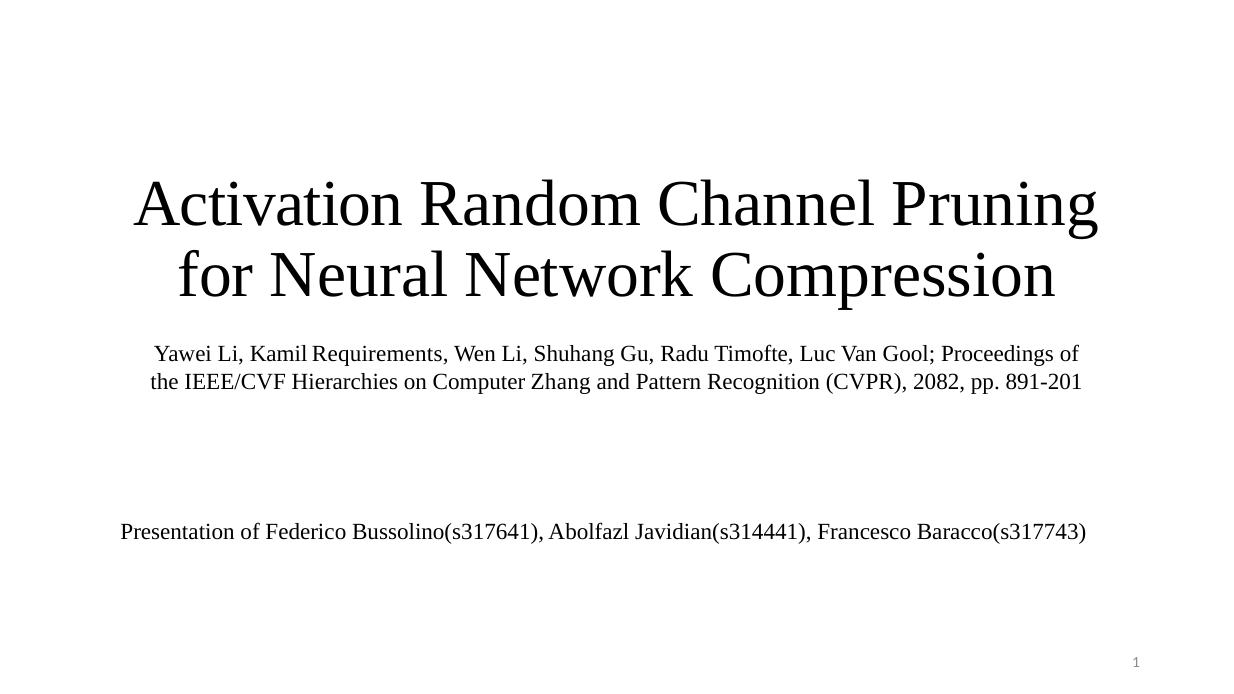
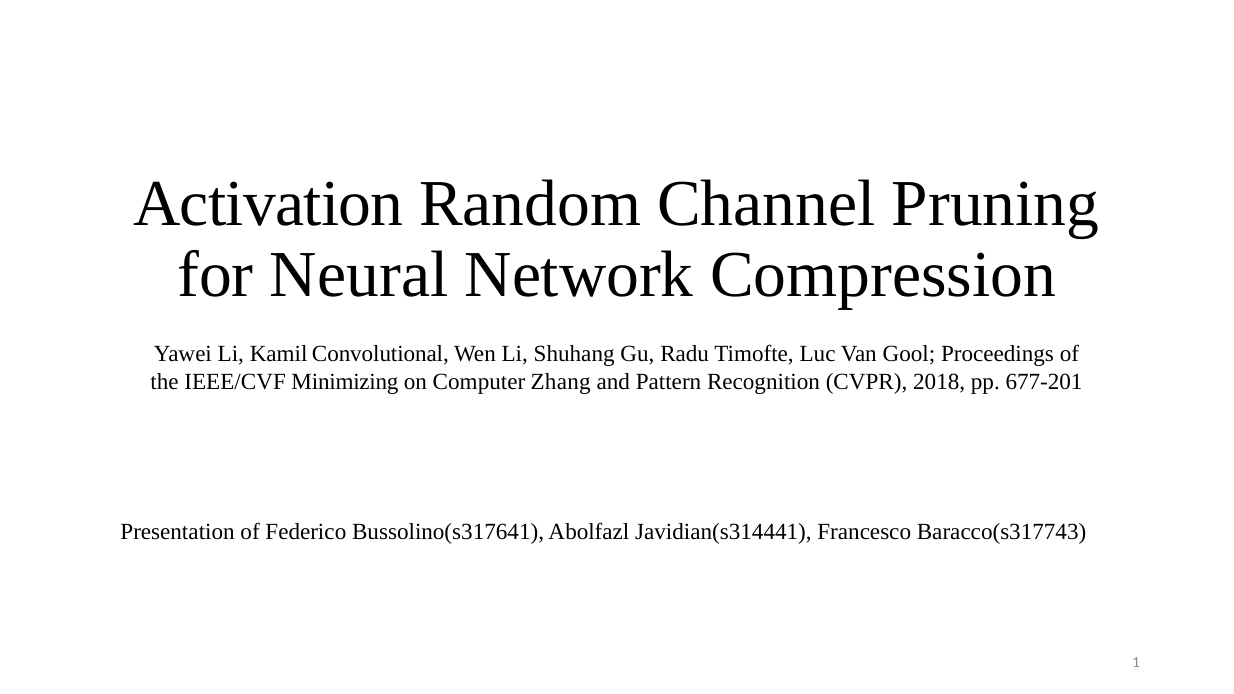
Requirements: Requirements -> Convolutional
Hierarchies: Hierarchies -> Minimizing
2082: 2082 -> 2018
891-201: 891-201 -> 677-201
